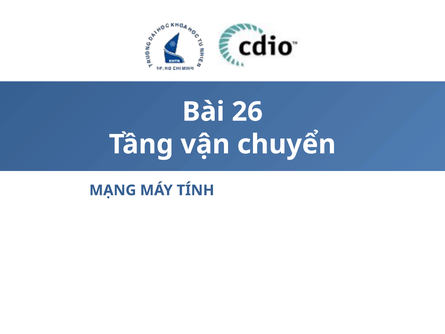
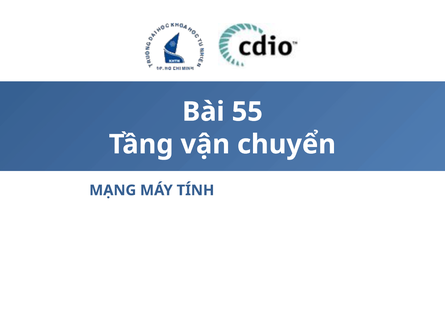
26: 26 -> 55
